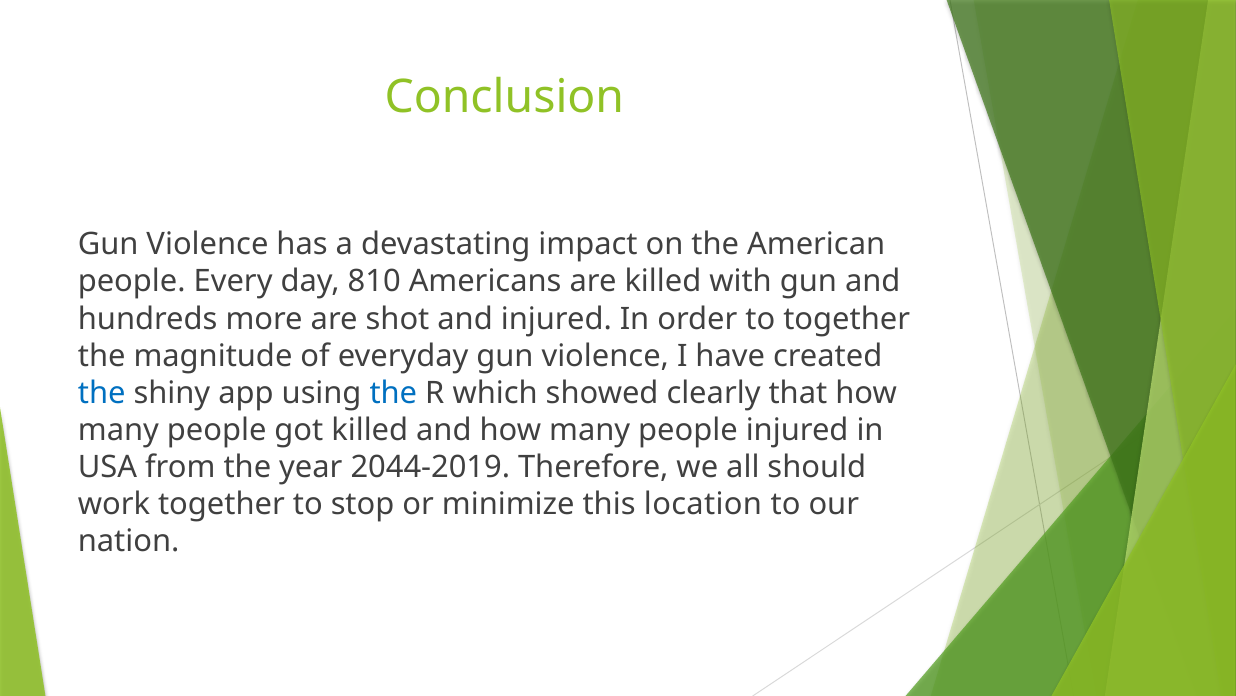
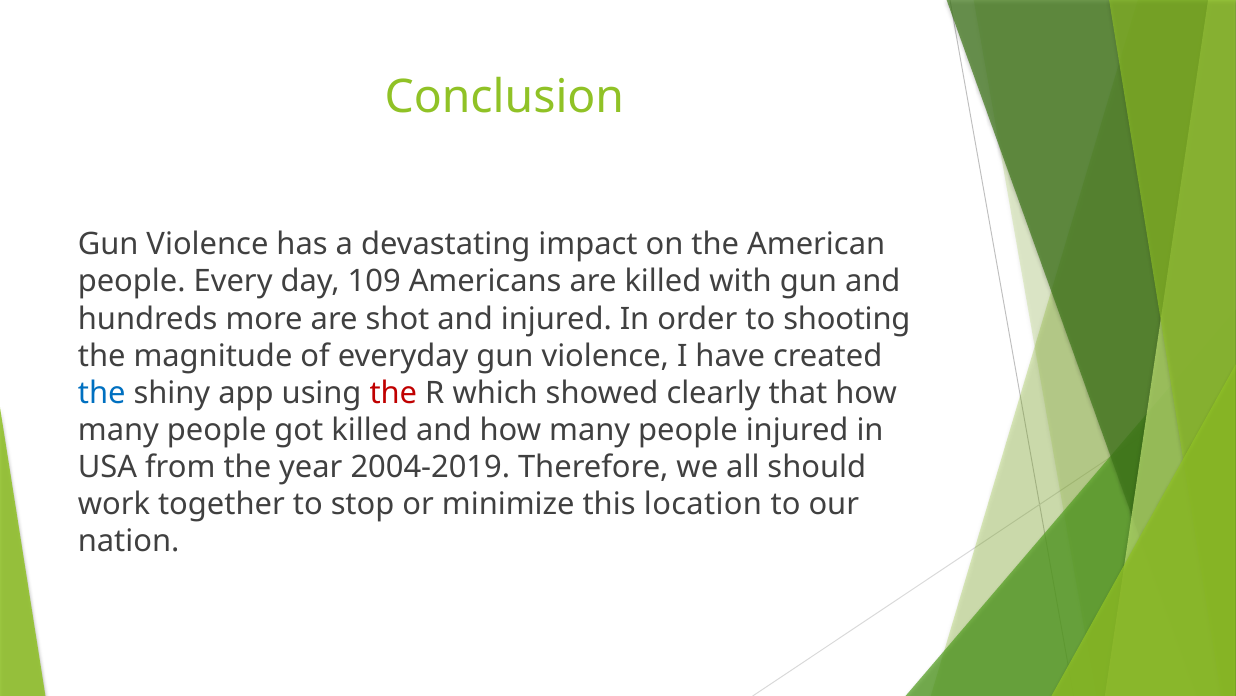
810: 810 -> 109
to together: together -> shooting
the at (393, 393) colour: blue -> red
2044-2019: 2044-2019 -> 2004-2019
